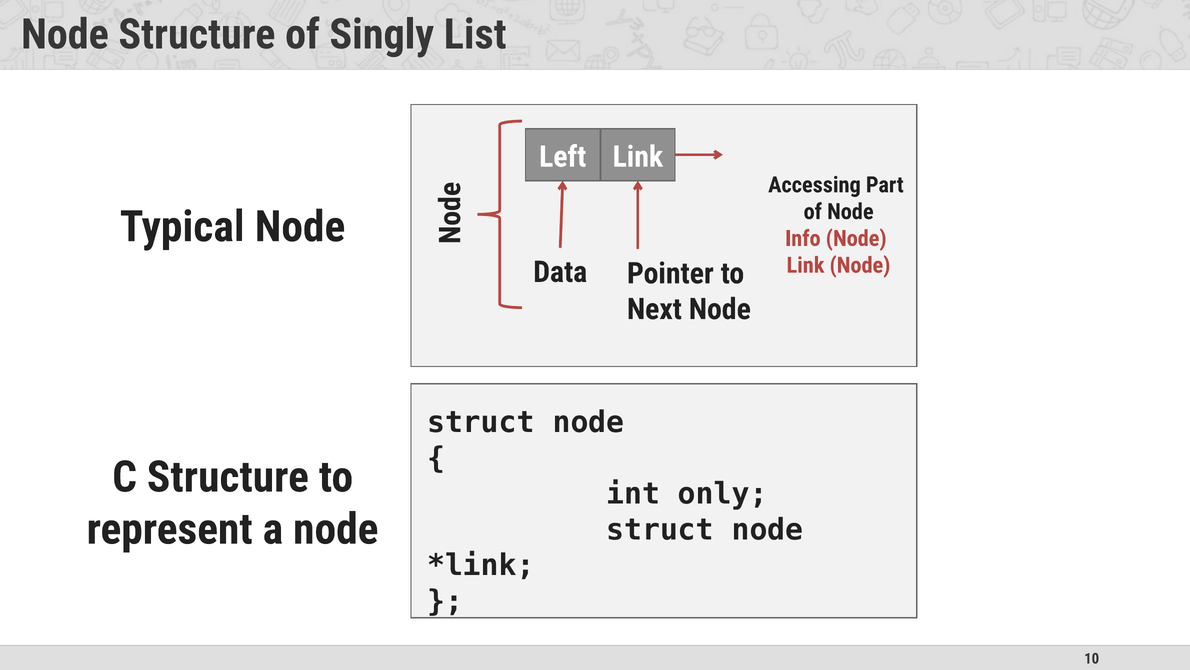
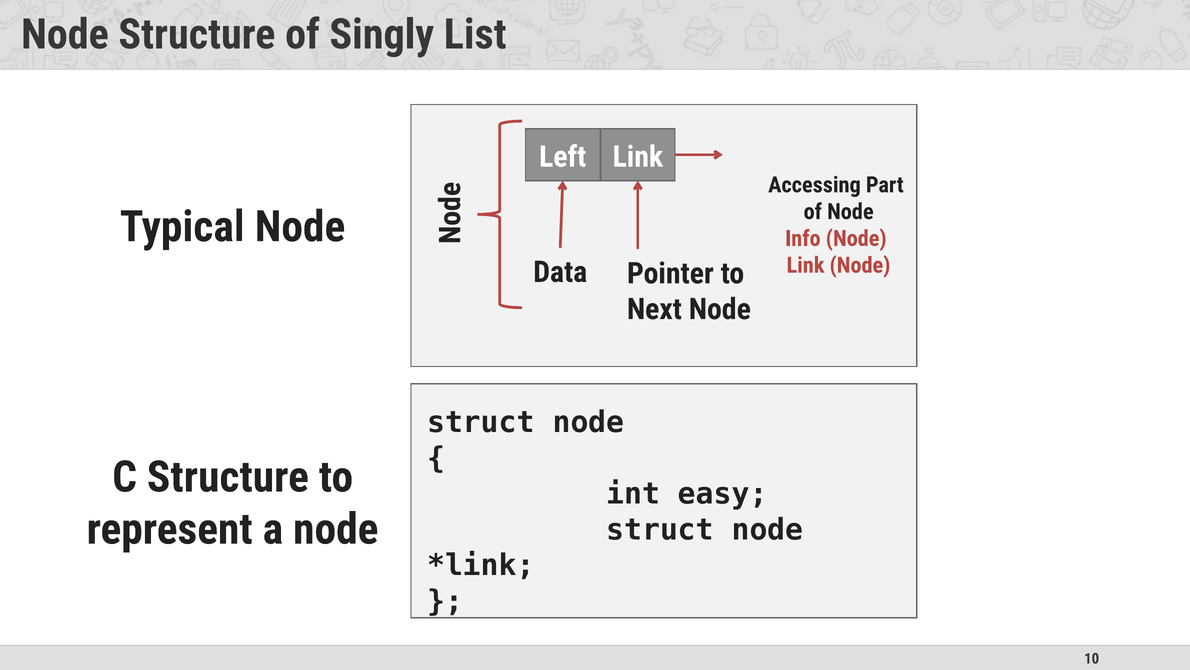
only: only -> easy
